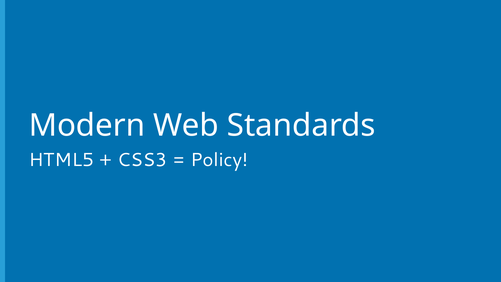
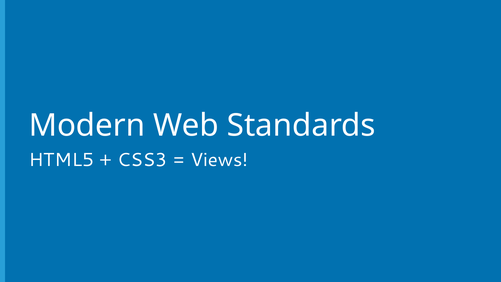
Policy: Policy -> Views
